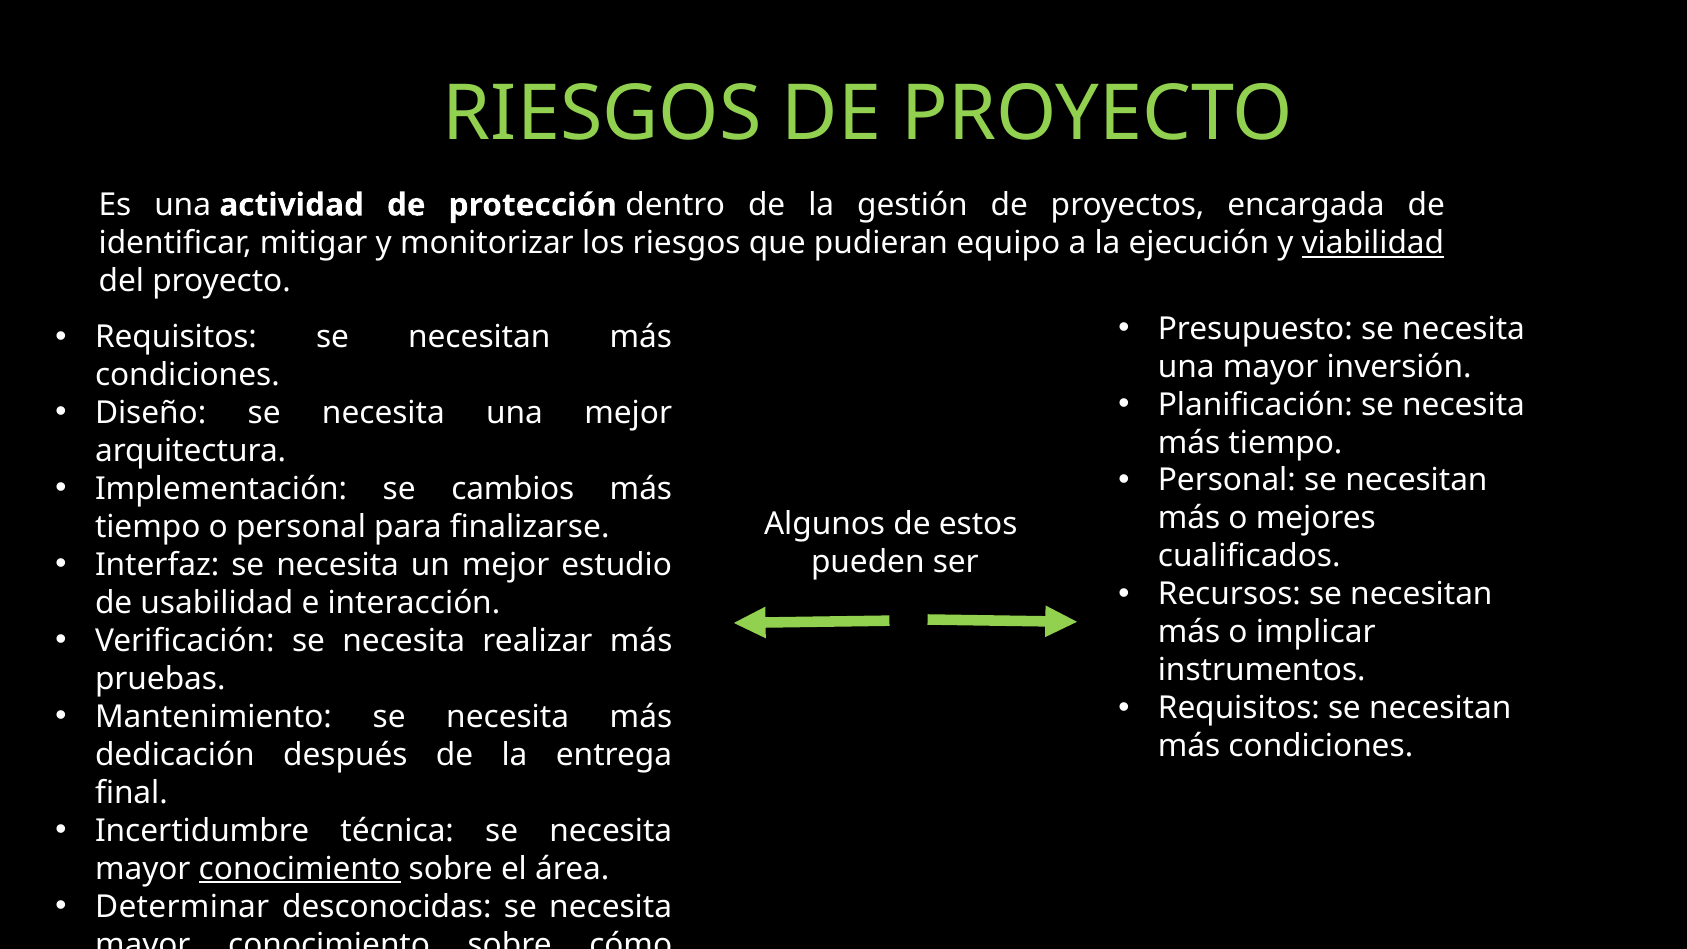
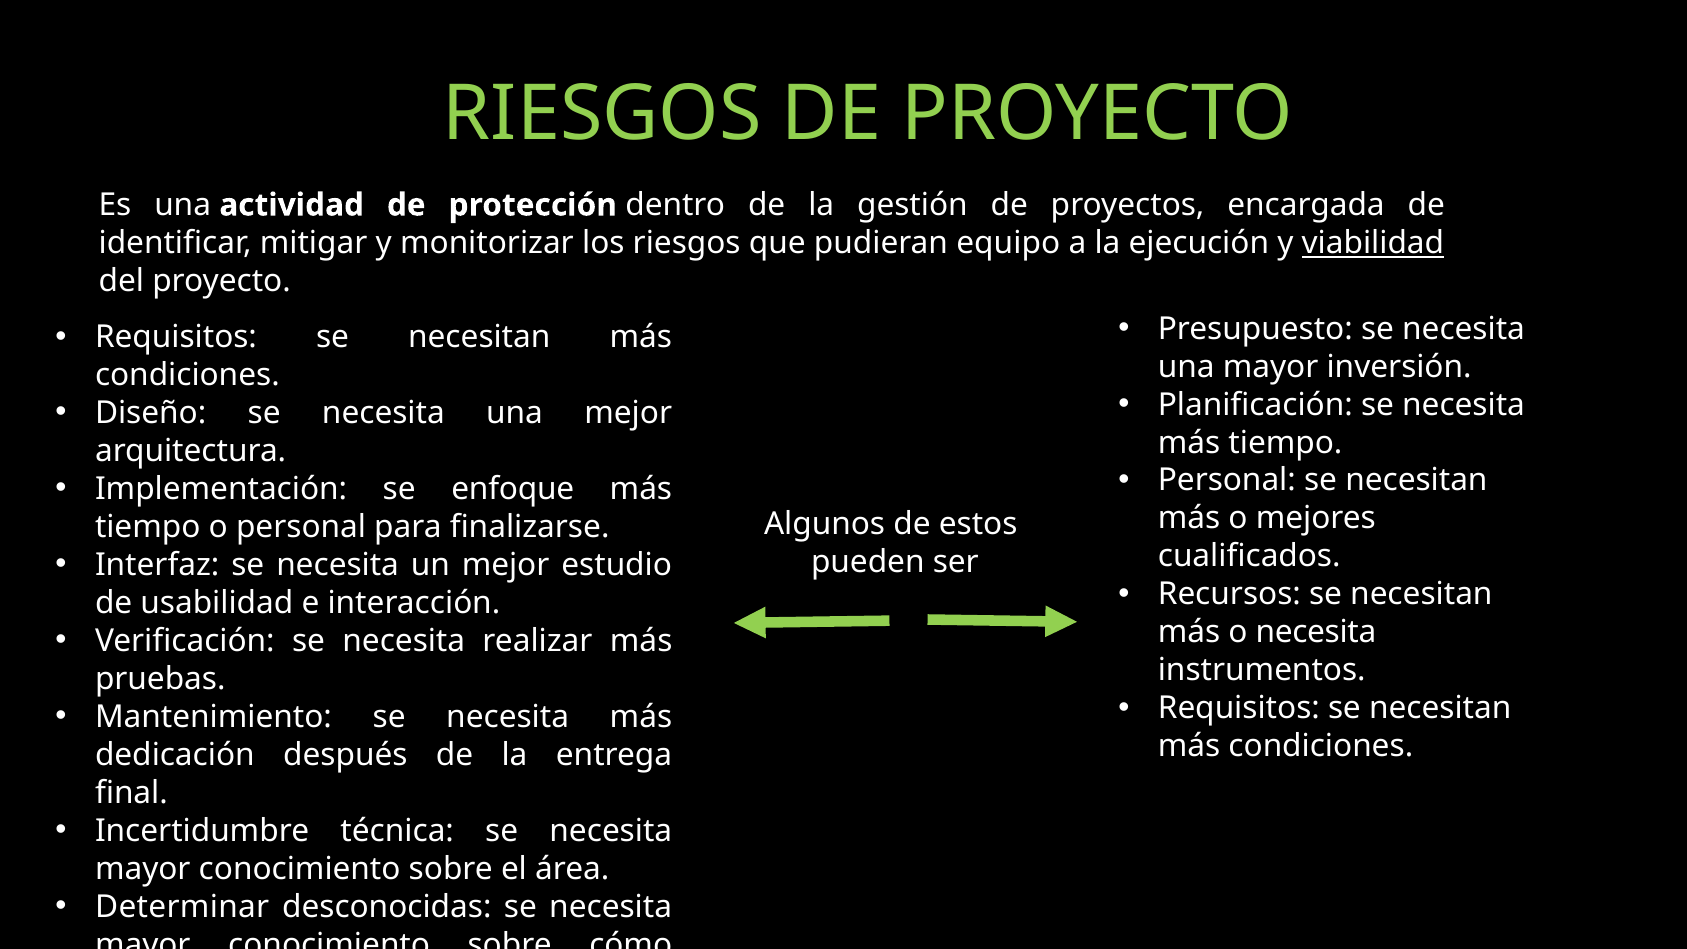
cambios: cambios -> enfoque
o implicar: implicar -> necesita
conocimiento at (300, 869) underline: present -> none
